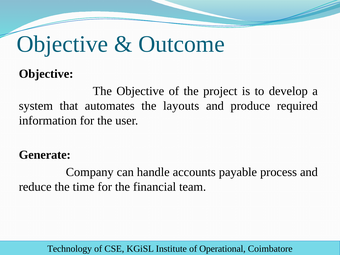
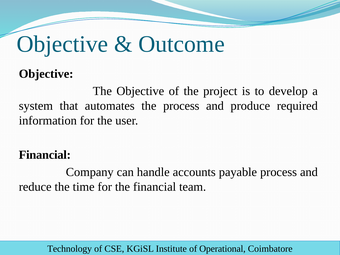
the layouts: layouts -> process
Generate at (45, 155): Generate -> Financial
